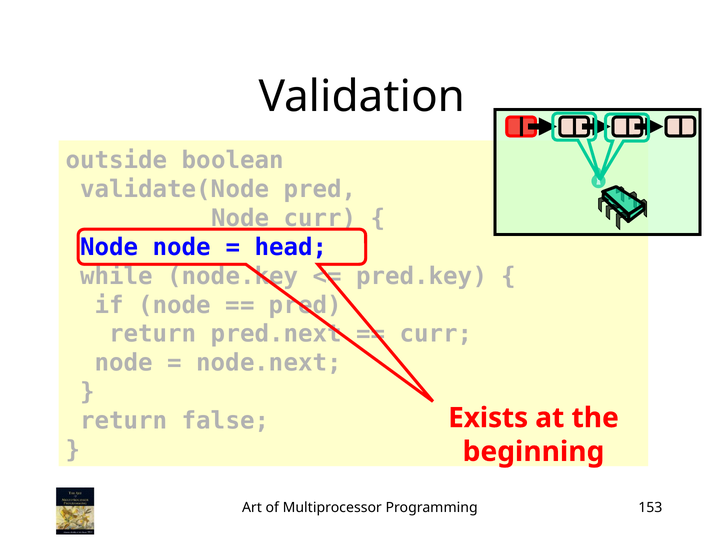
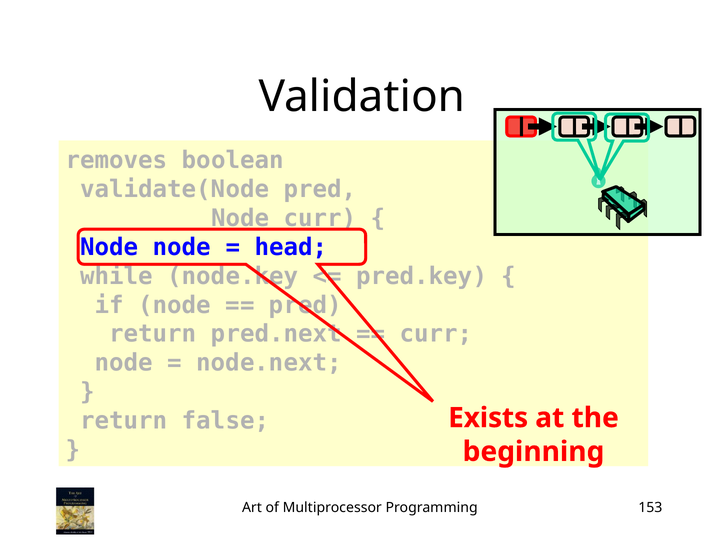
outside: outside -> removes
